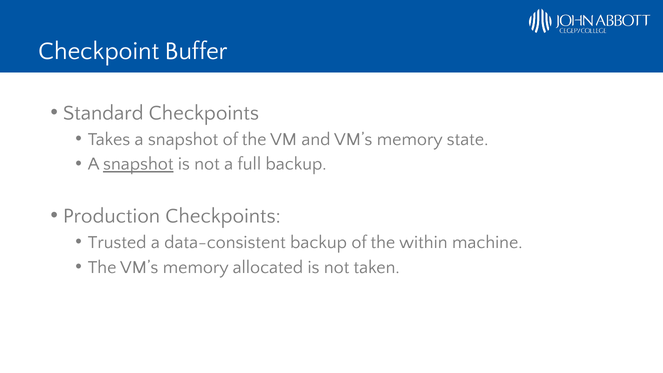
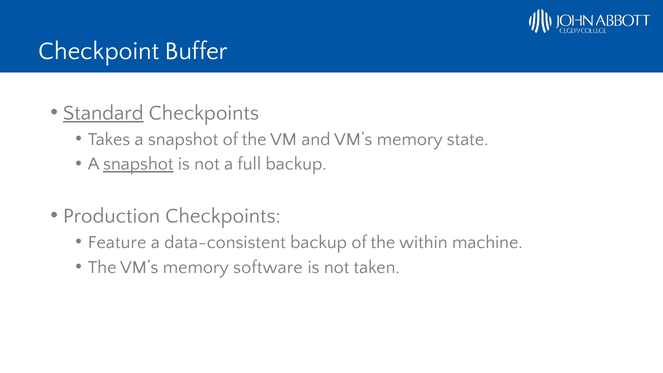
Standard underline: none -> present
Trusted: Trusted -> Feature
allocated: allocated -> software
